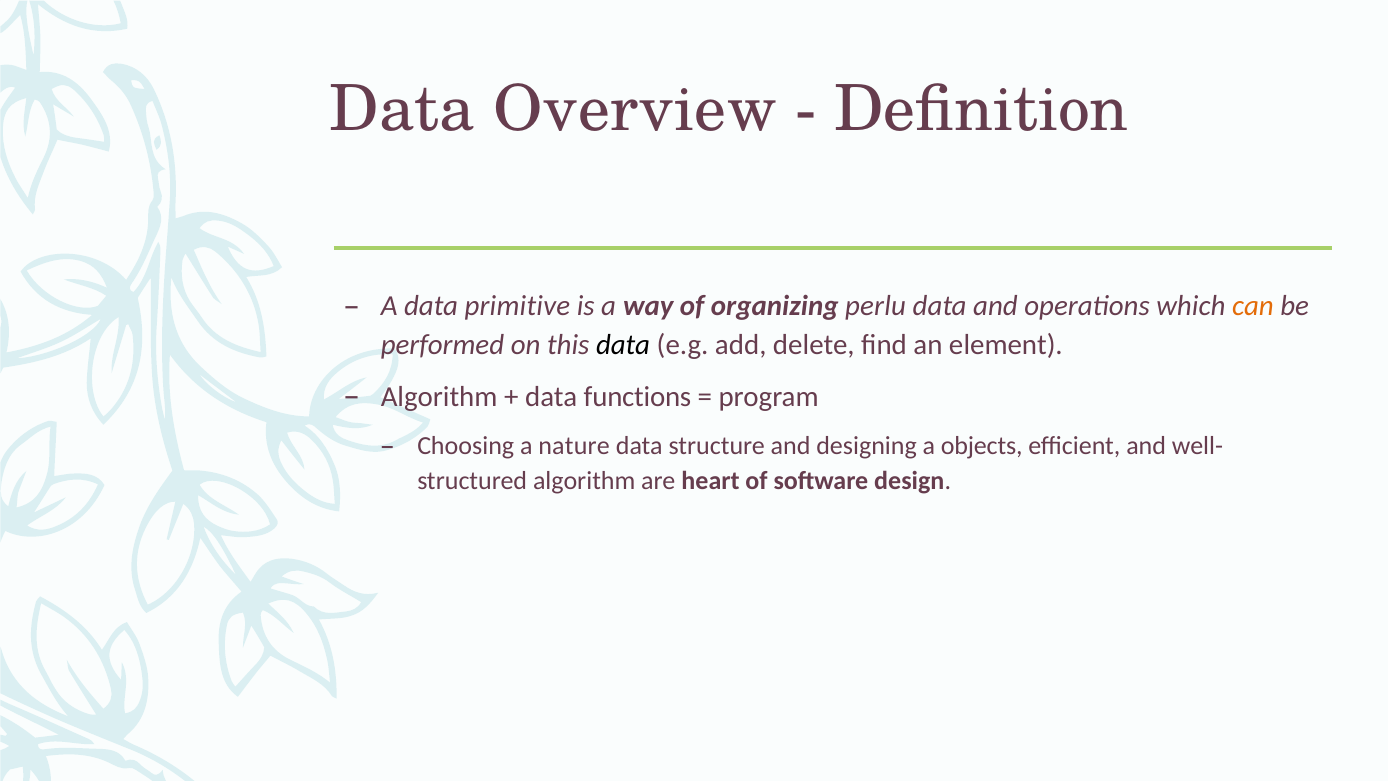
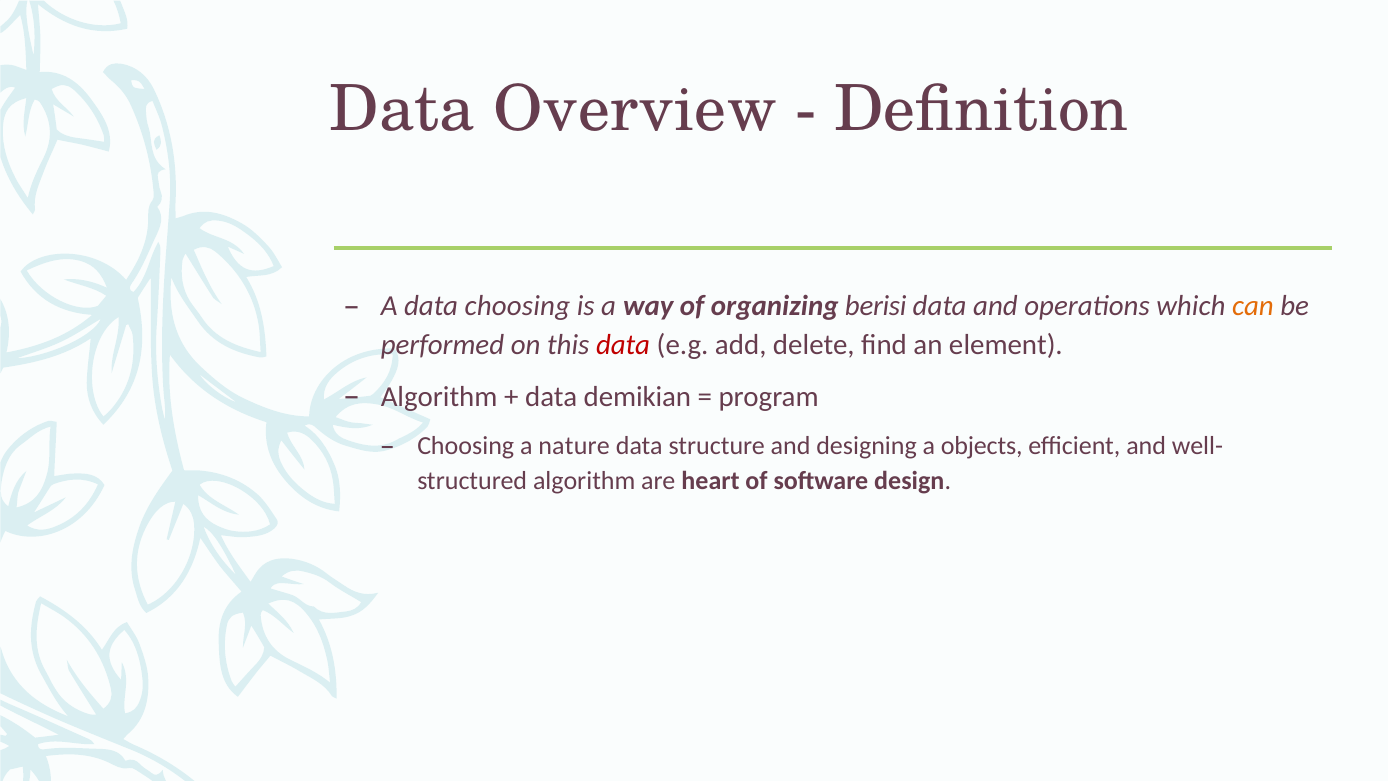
data primitive: primitive -> choosing
perlu: perlu -> berisi
data at (623, 345) colour: black -> red
functions: functions -> demikian
